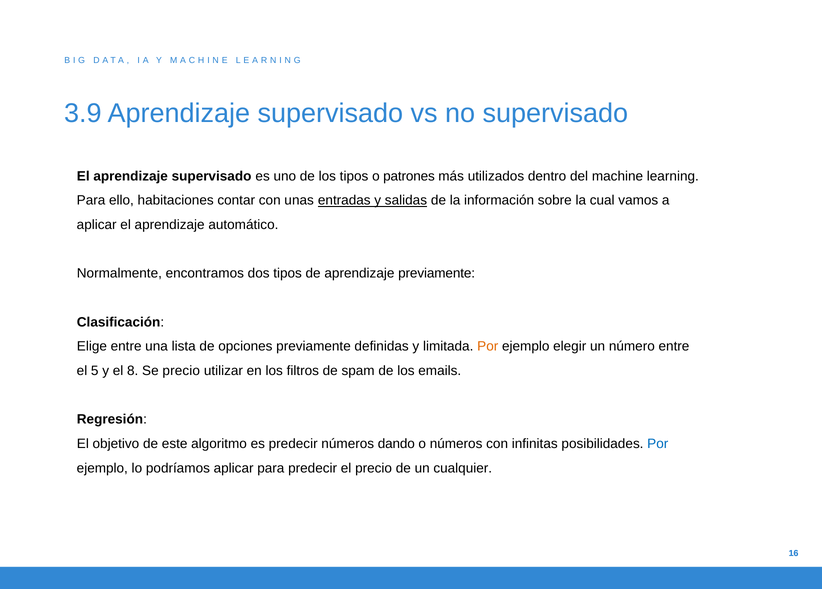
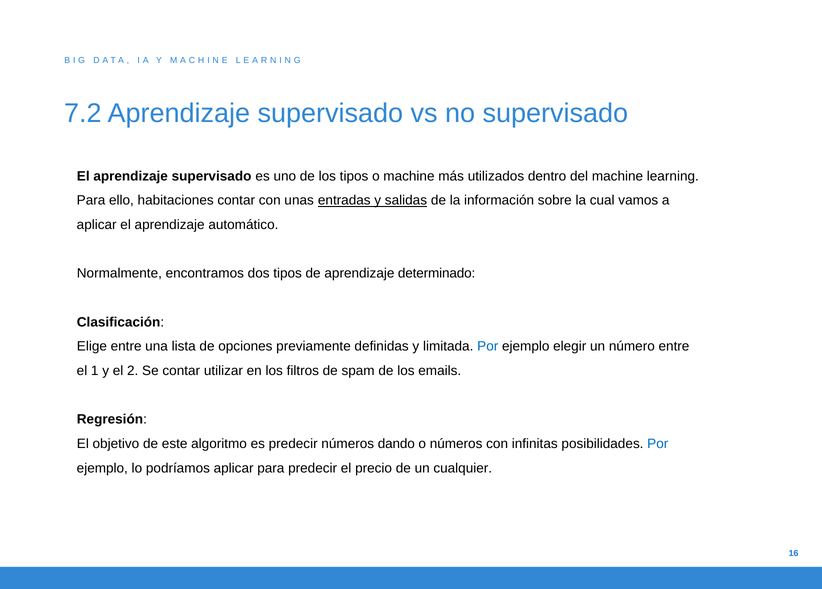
3.9: 3.9 -> 7.2
o patrones: patrones -> machine
aprendizaje previamente: previamente -> determinado
Por at (488, 347) colour: orange -> blue
5: 5 -> 1
8: 8 -> 2
Se precio: precio -> contar
